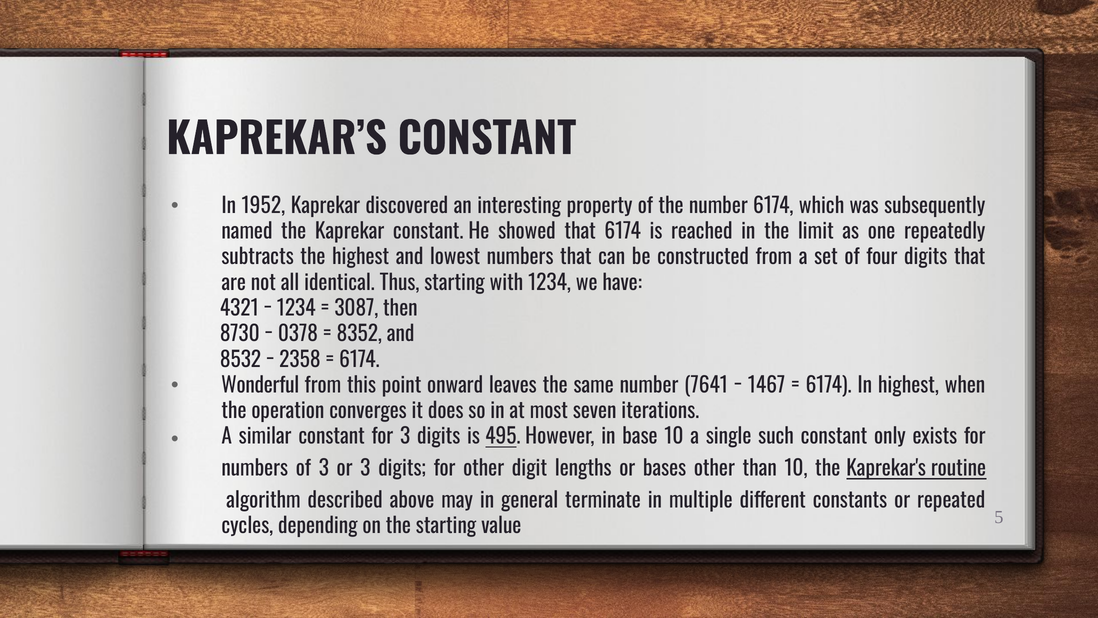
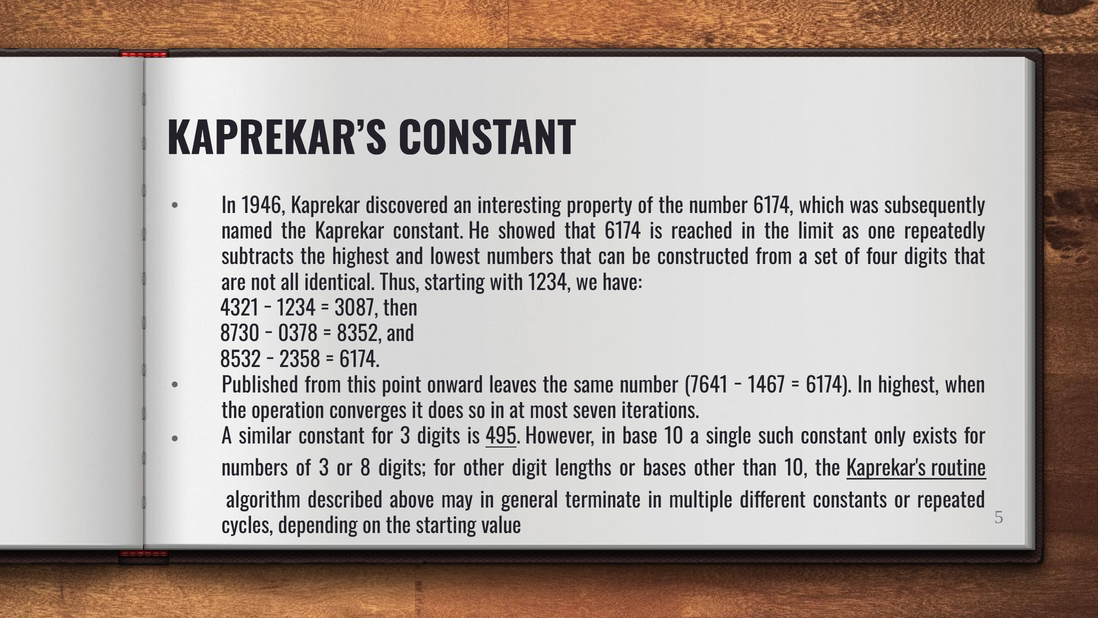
1952: 1952 -> 1946
Wonderful: Wonderful -> Published
or 3: 3 -> 8
